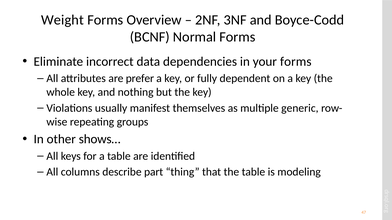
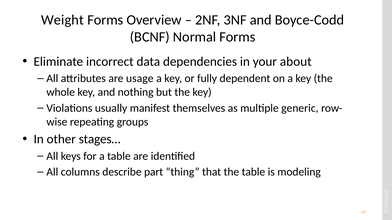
your forms: forms -> about
prefer: prefer -> usage
shows…: shows… -> stages…
